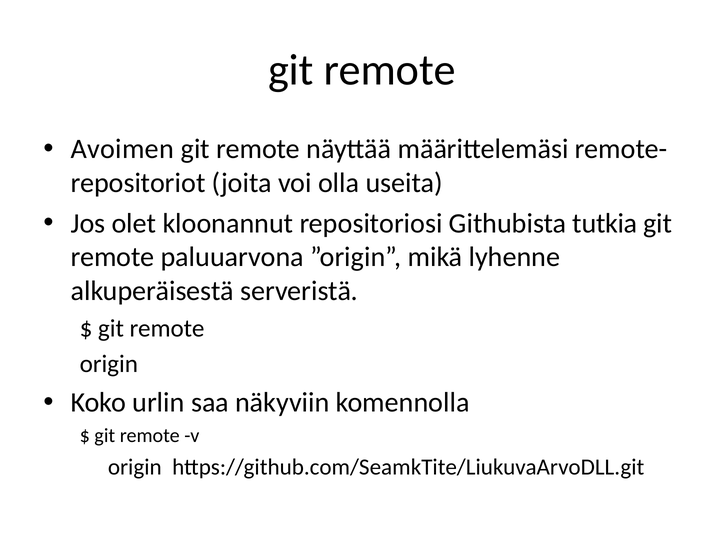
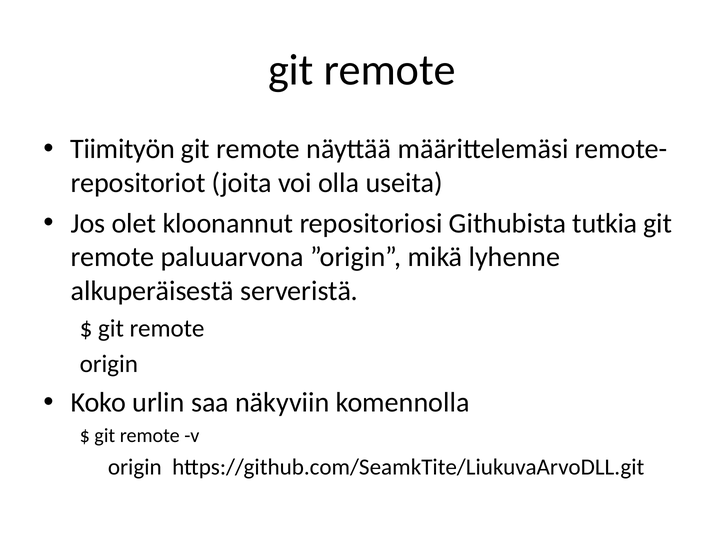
Avoimen: Avoimen -> Tiimityön
